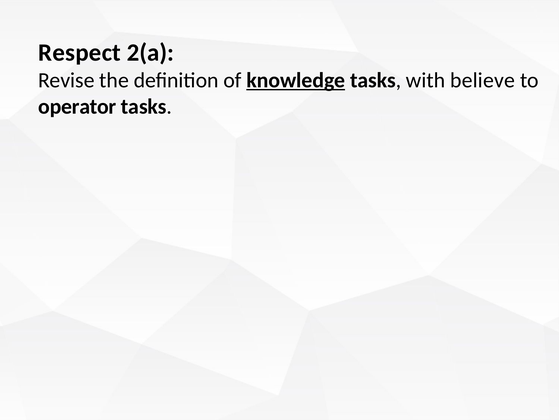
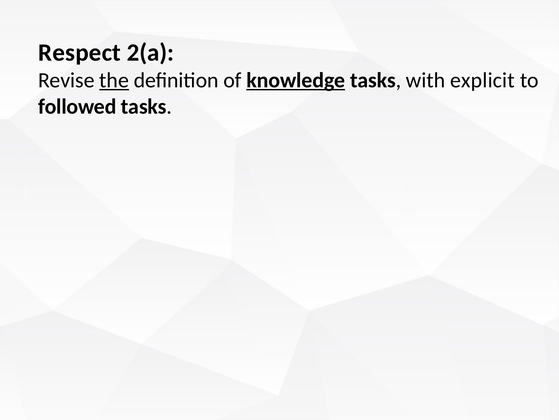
the underline: none -> present
believe: believe -> explicit
operator: operator -> followed
